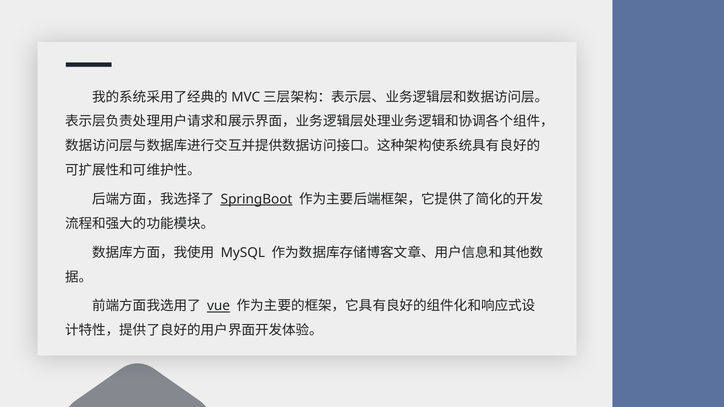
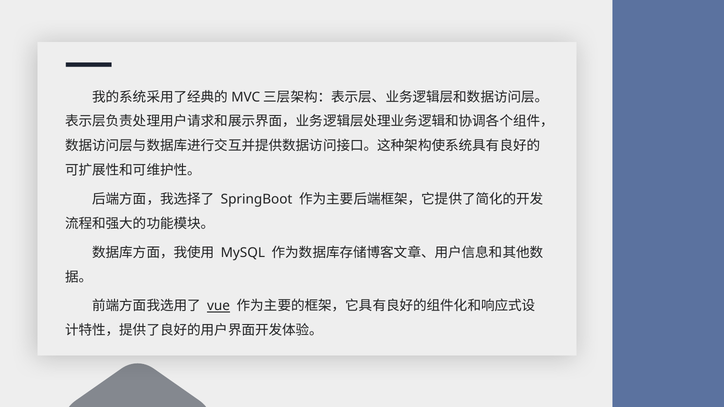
SpringBoot underline: present -> none
